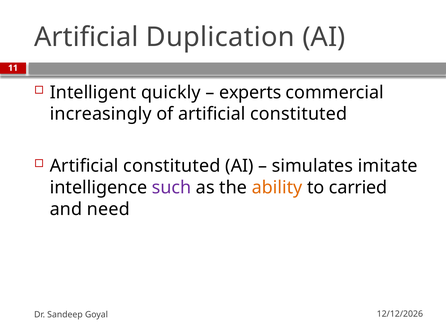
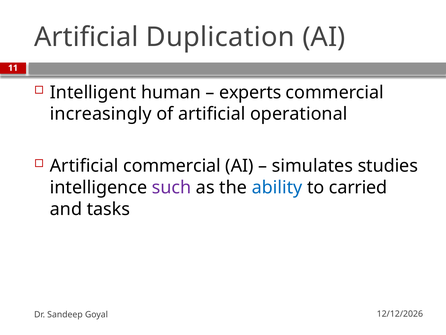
quickly: quickly -> human
of artificial constituted: constituted -> operational
constituted at (172, 166): constituted -> commercial
imitate: imitate -> studies
ability colour: orange -> blue
need: need -> tasks
